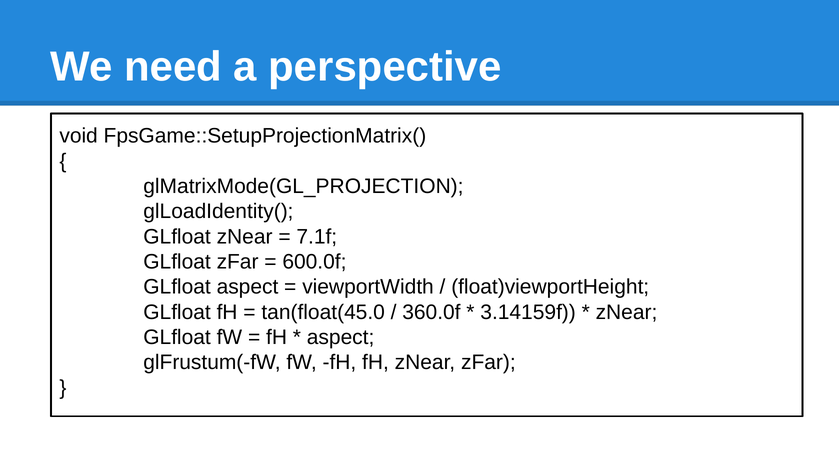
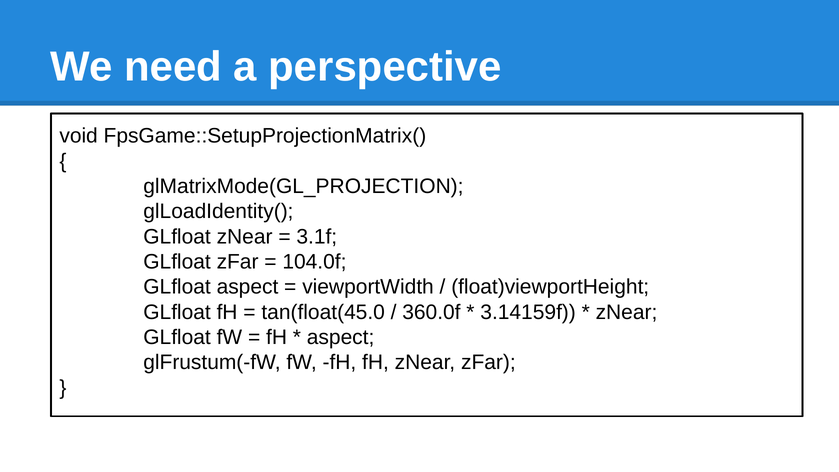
7.1f: 7.1f -> 3.1f
600.0f: 600.0f -> 104.0f
